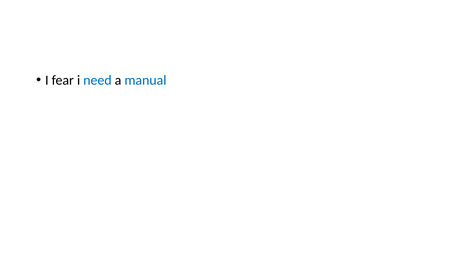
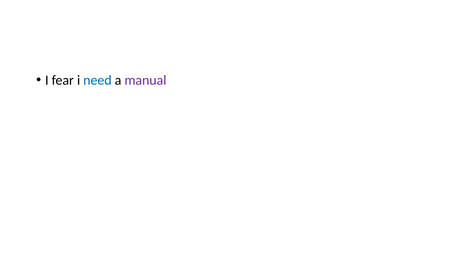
manual colour: blue -> purple
